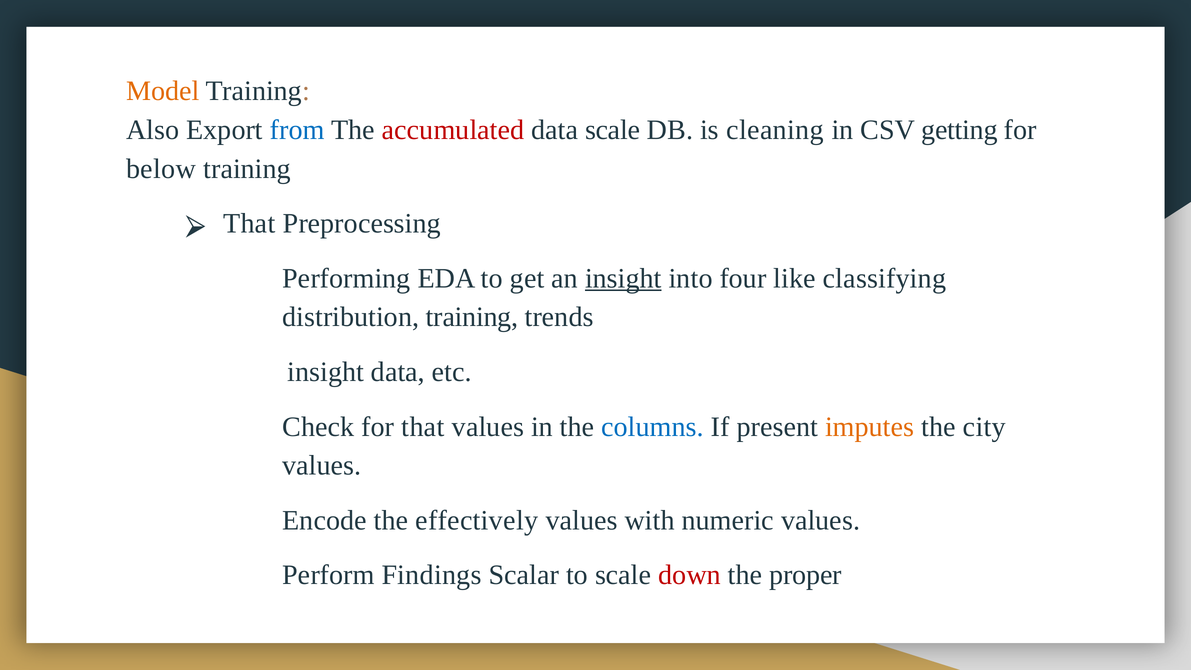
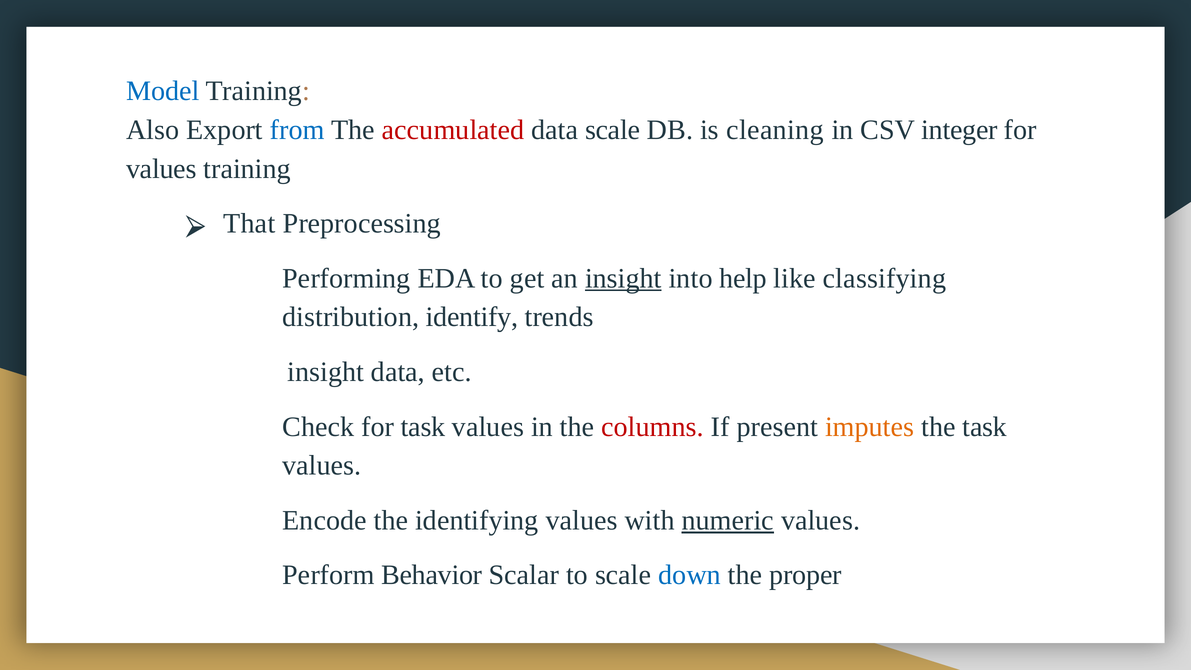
Model colour: orange -> blue
getting: getting -> integer
below at (161, 169): below -> values
four: four -> help
distribution training: training -> identify
for that: that -> task
columns colour: blue -> red
the city: city -> task
effectively: effectively -> identifying
numeric underline: none -> present
Findings: Findings -> Behavior
down colour: red -> blue
